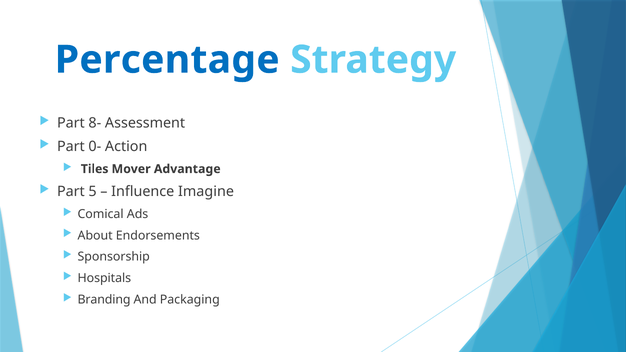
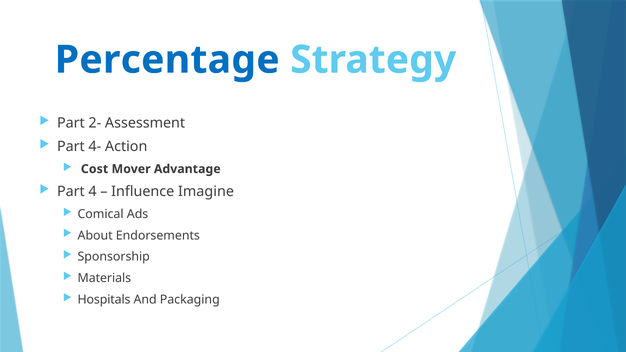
8-: 8- -> 2-
0-: 0- -> 4-
Tiles: Tiles -> Cost
5: 5 -> 4
Hospitals: Hospitals -> Materials
Branding: Branding -> Hospitals
